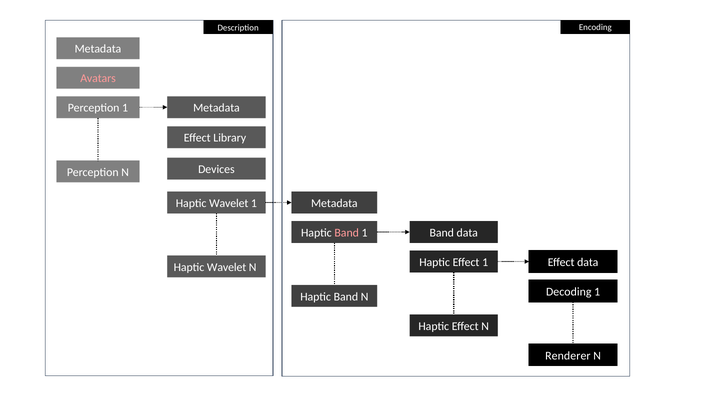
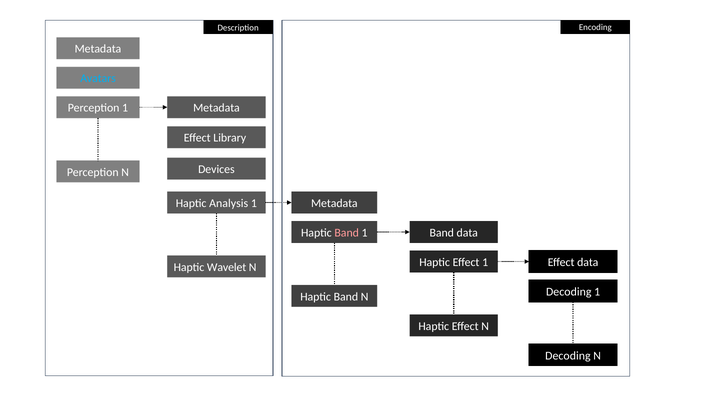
Avatars colour: pink -> light blue
Wavelet at (229, 203): Wavelet -> Analysis
Renderer at (568, 356): Renderer -> Decoding
